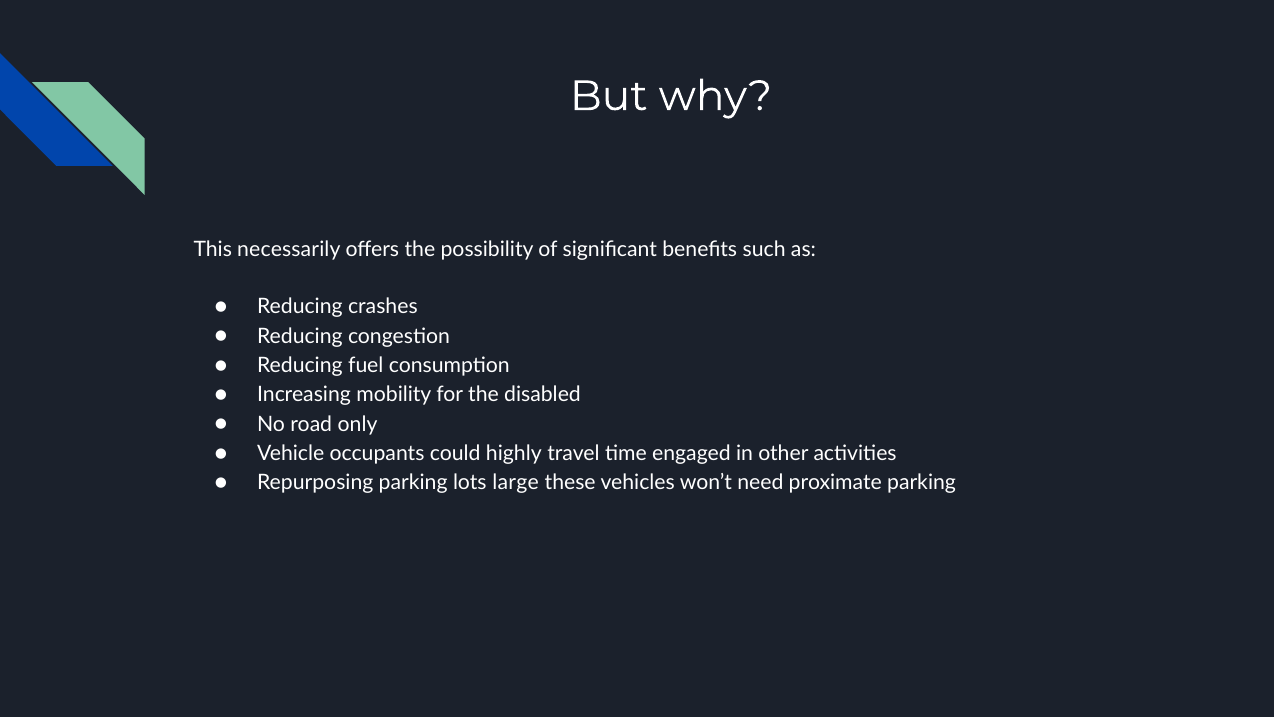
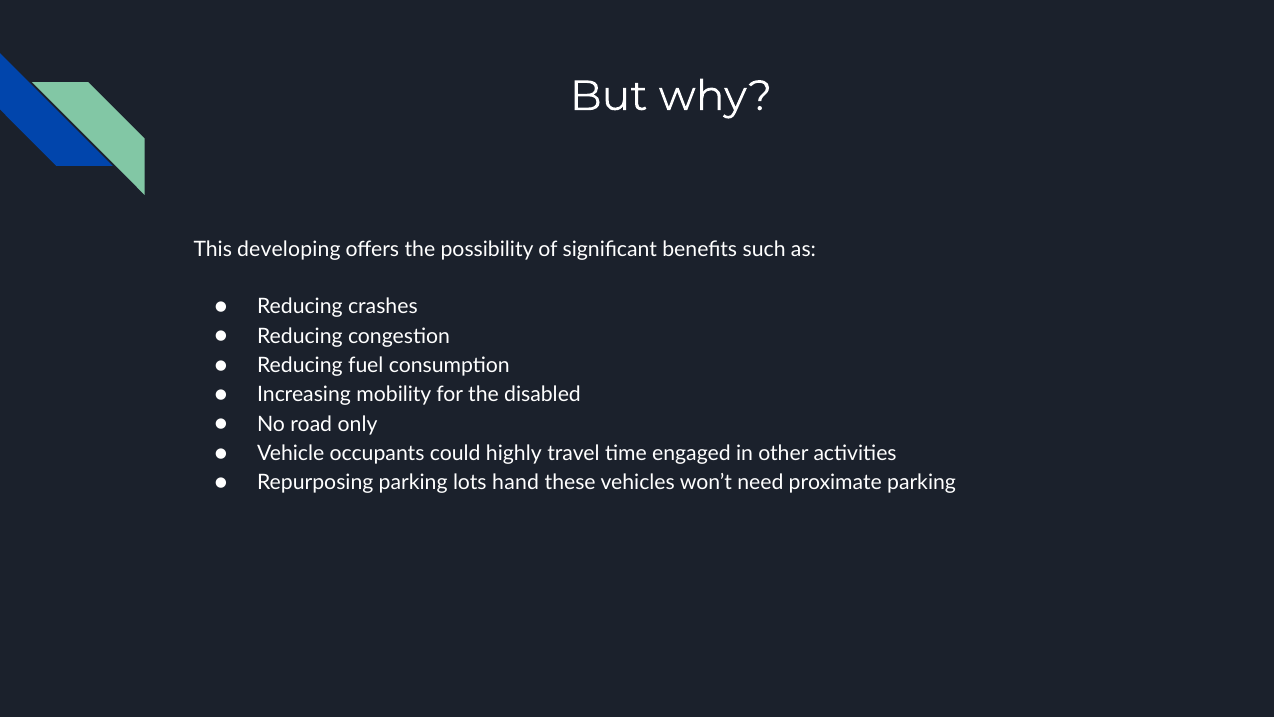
necessarily: necessarily -> developing
large: large -> hand
